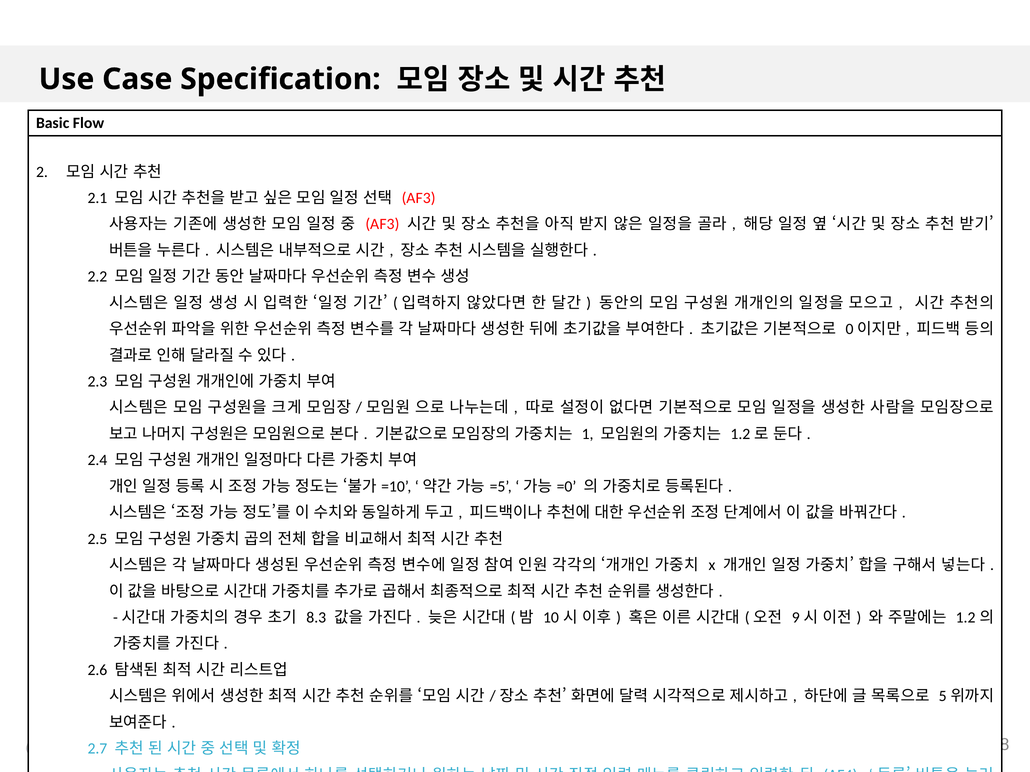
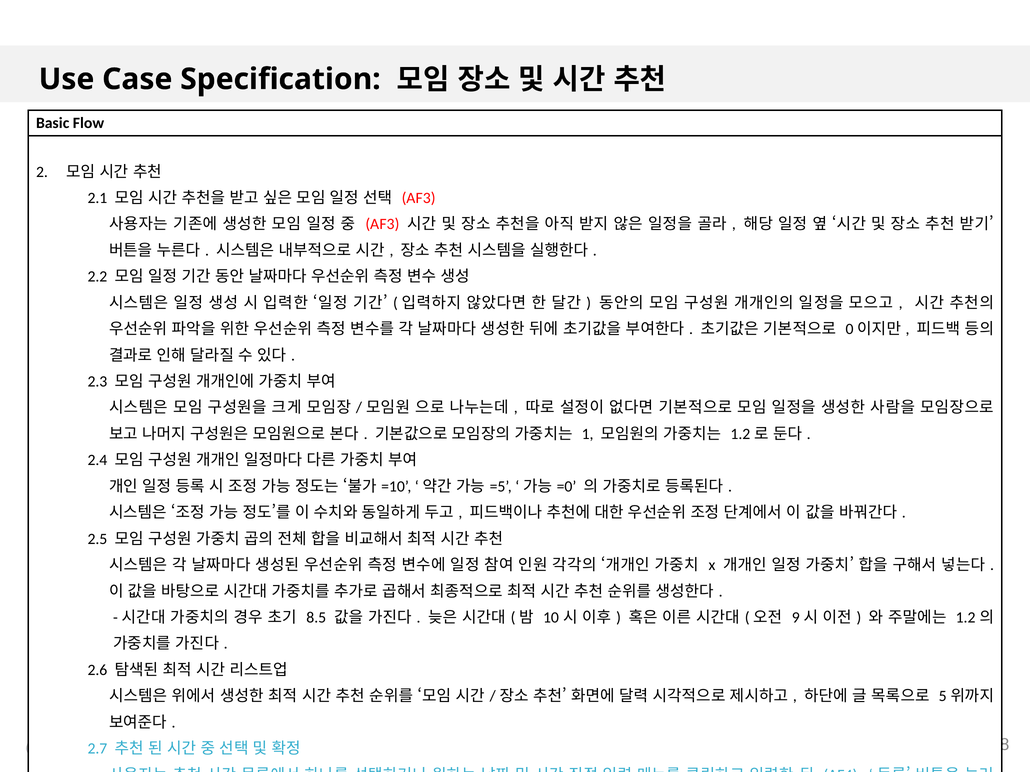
8.3: 8.3 -> 8.5
